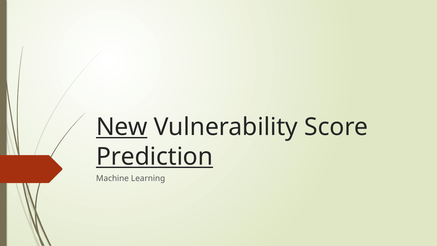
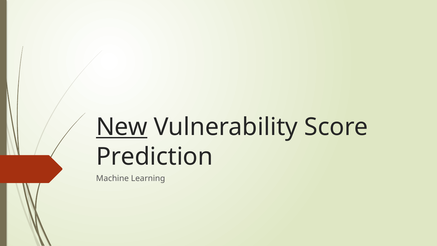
Prediction underline: present -> none
